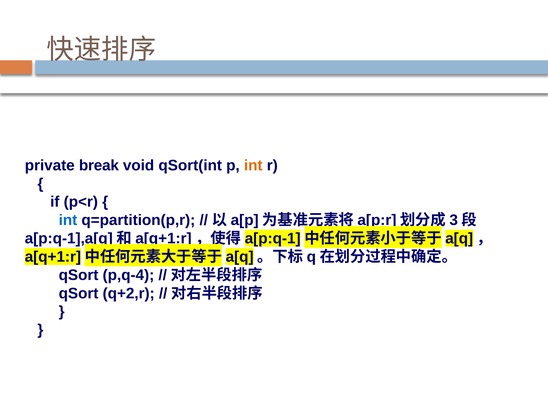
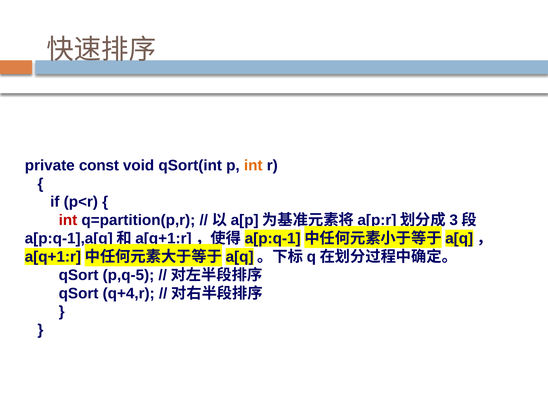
break: break -> const
int at (68, 220) colour: blue -> red
p,q-4: p,q-4 -> p,q-5
q+2,r: q+2,r -> q+4,r
